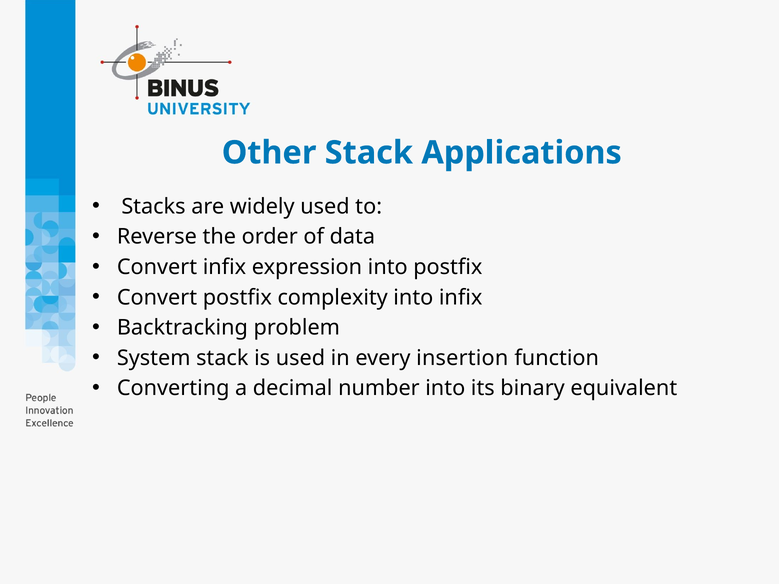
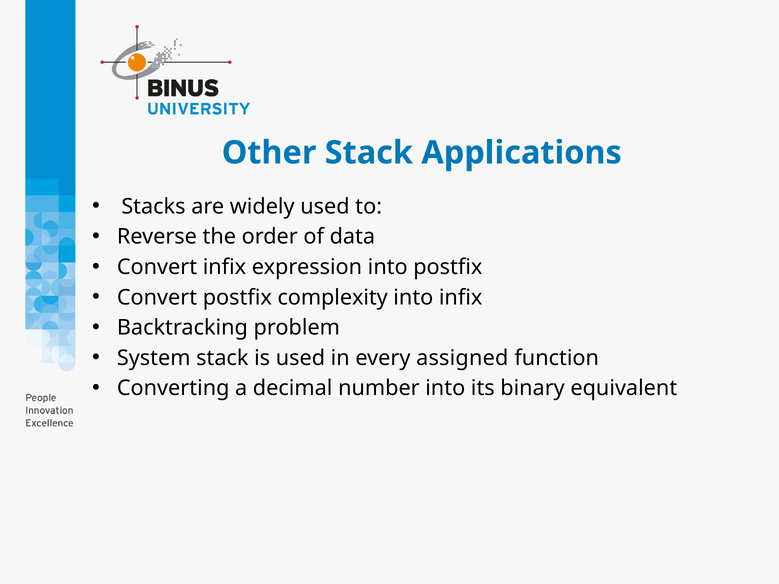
insertion: insertion -> assigned
